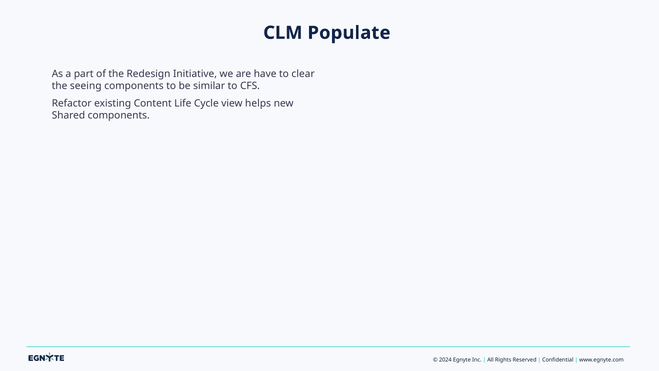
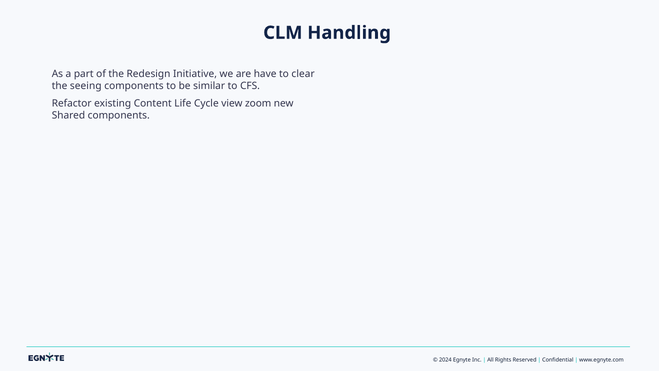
Populate: Populate -> Handling
helps: helps -> zoom
